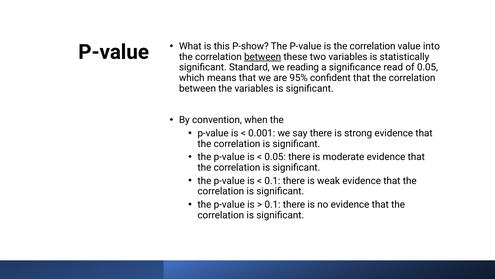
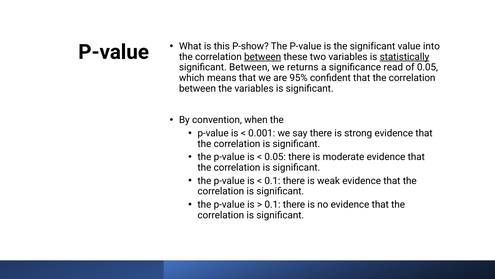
is the correlation: correlation -> significant
statistically underline: none -> present
significant Standard: Standard -> Between
reading: reading -> returns
